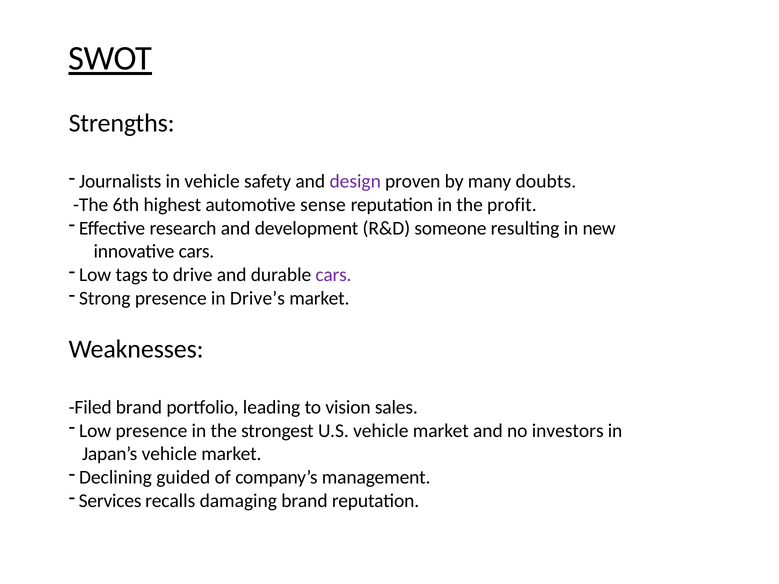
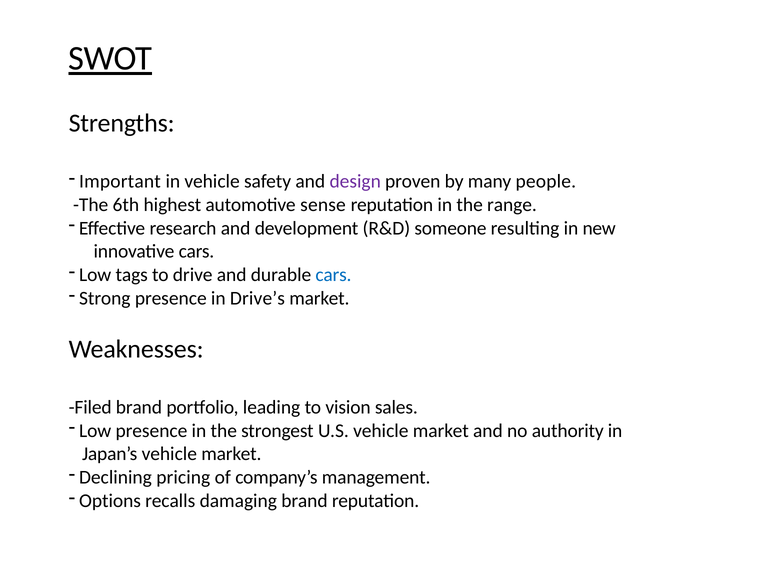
Journalists: Journalists -> Important
doubts: doubts -> people
profit: profit -> range
cars at (333, 275) colour: purple -> blue
investors: investors -> authority
guided: guided -> pricing
Services: Services -> Options
